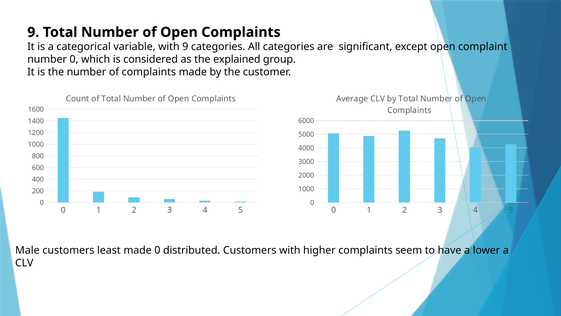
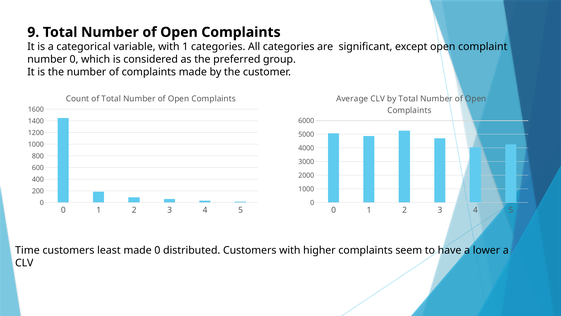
with 9: 9 -> 1
explained: explained -> preferred
Male: Male -> Time
